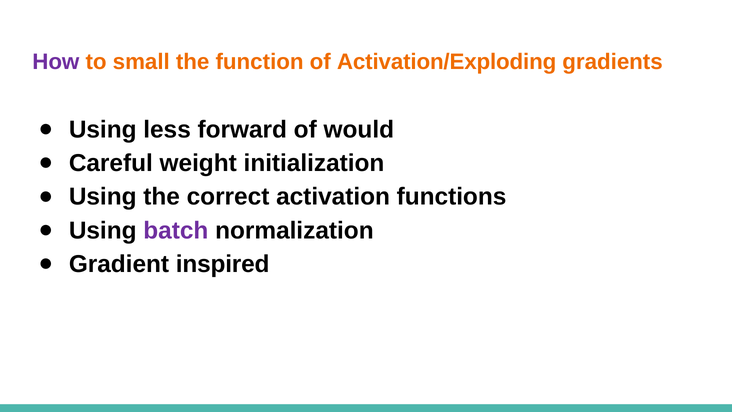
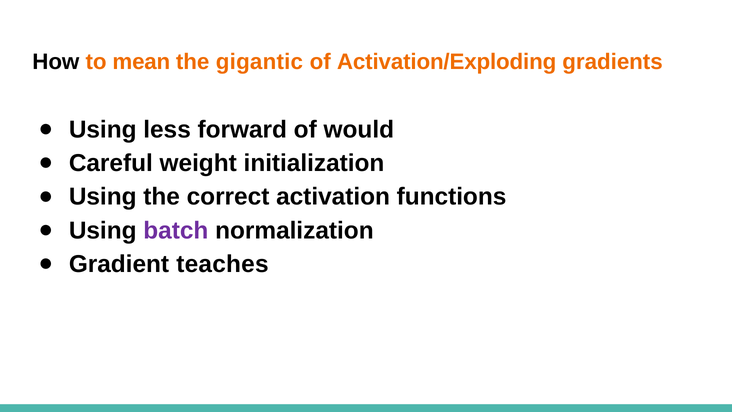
How colour: purple -> black
small: small -> mean
function: function -> gigantic
inspired: inspired -> teaches
